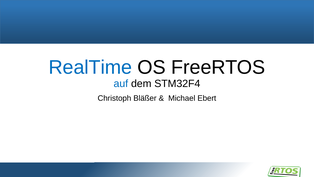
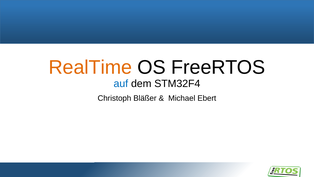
RealTime colour: blue -> orange
